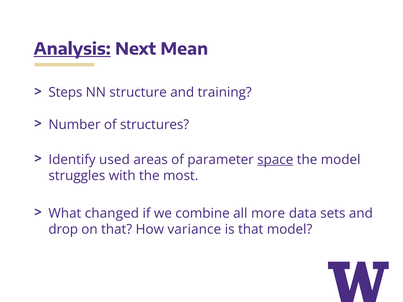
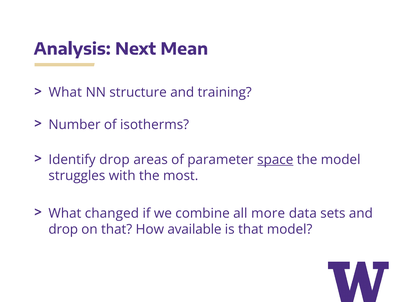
Analysis underline: present -> none
Steps at (65, 93): Steps -> What
structures: structures -> isotherms
Identify used: used -> drop
variance: variance -> available
